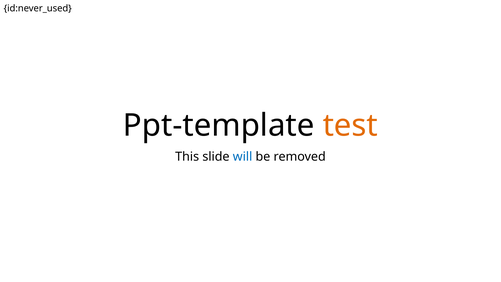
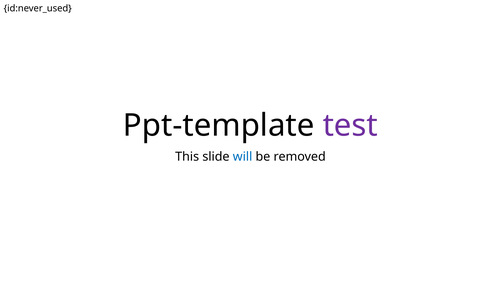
test colour: orange -> purple
